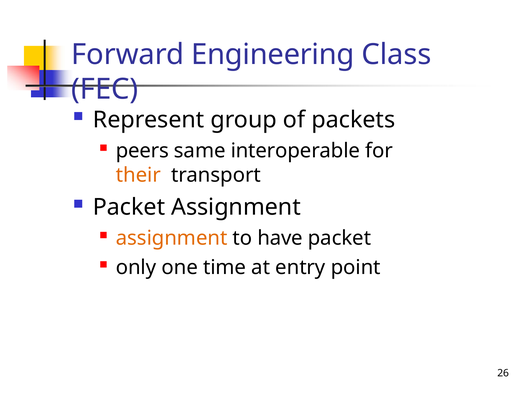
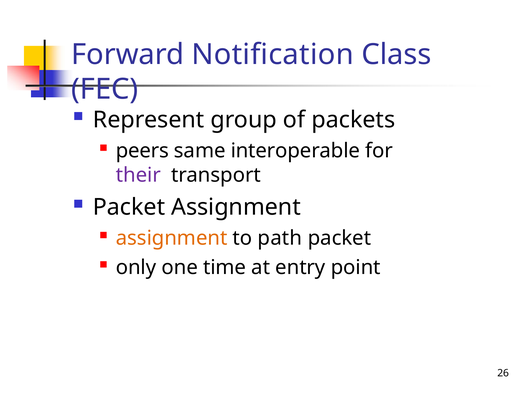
Engineering: Engineering -> Notification
their colour: orange -> purple
have: have -> path
